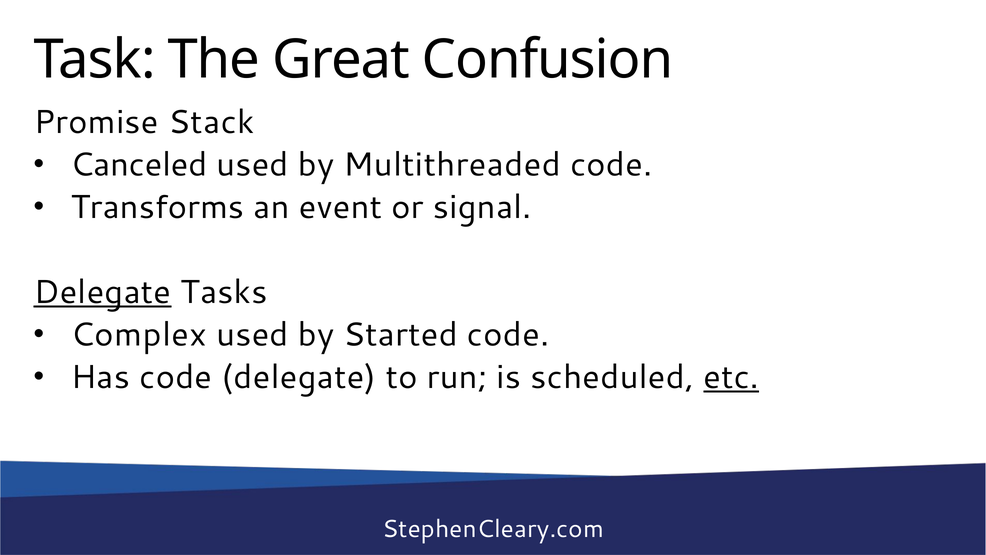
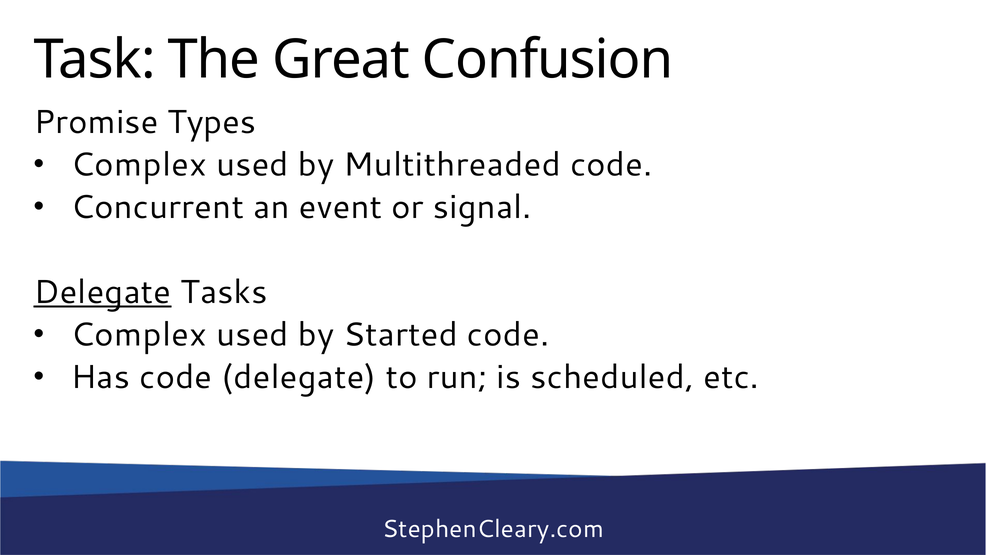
Stack: Stack -> Types
Canceled at (139, 164): Canceled -> Complex
Transforms: Transforms -> Concurrent
etc underline: present -> none
